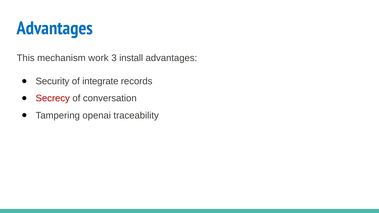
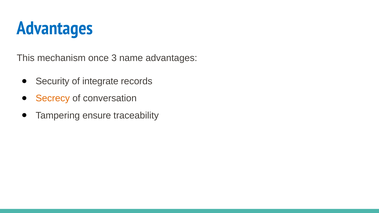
work: work -> once
install: install -> name
Secrecy colour: red -> orange
openai: openai -> ensure
